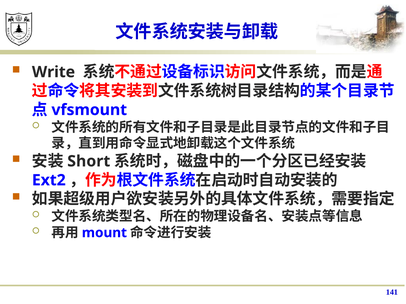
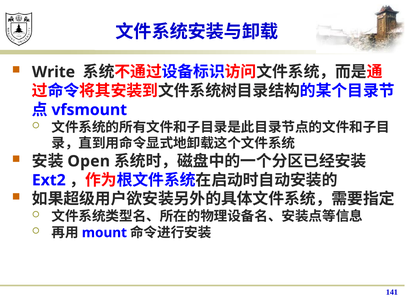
Short: Short -> Open
